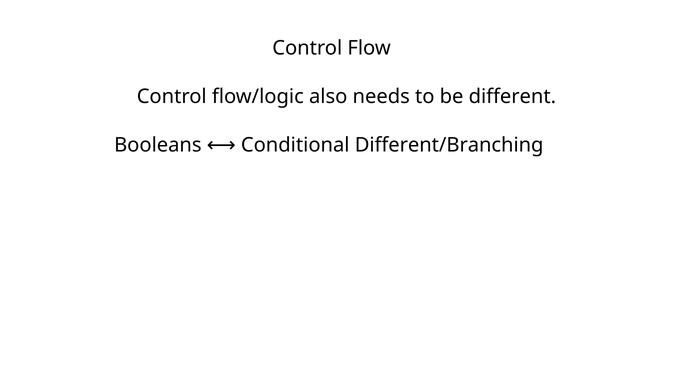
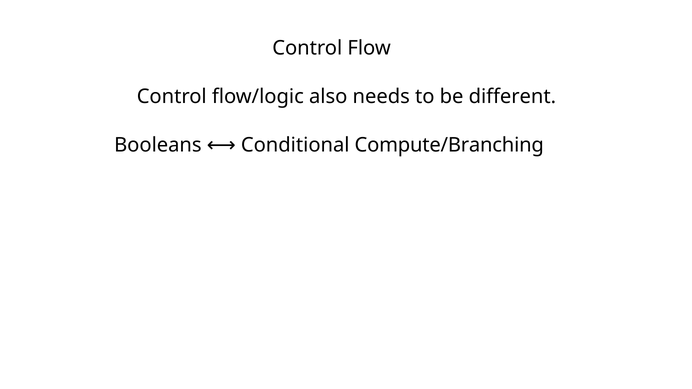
Different/Branching: Different/Branching -> Compute/Branching
